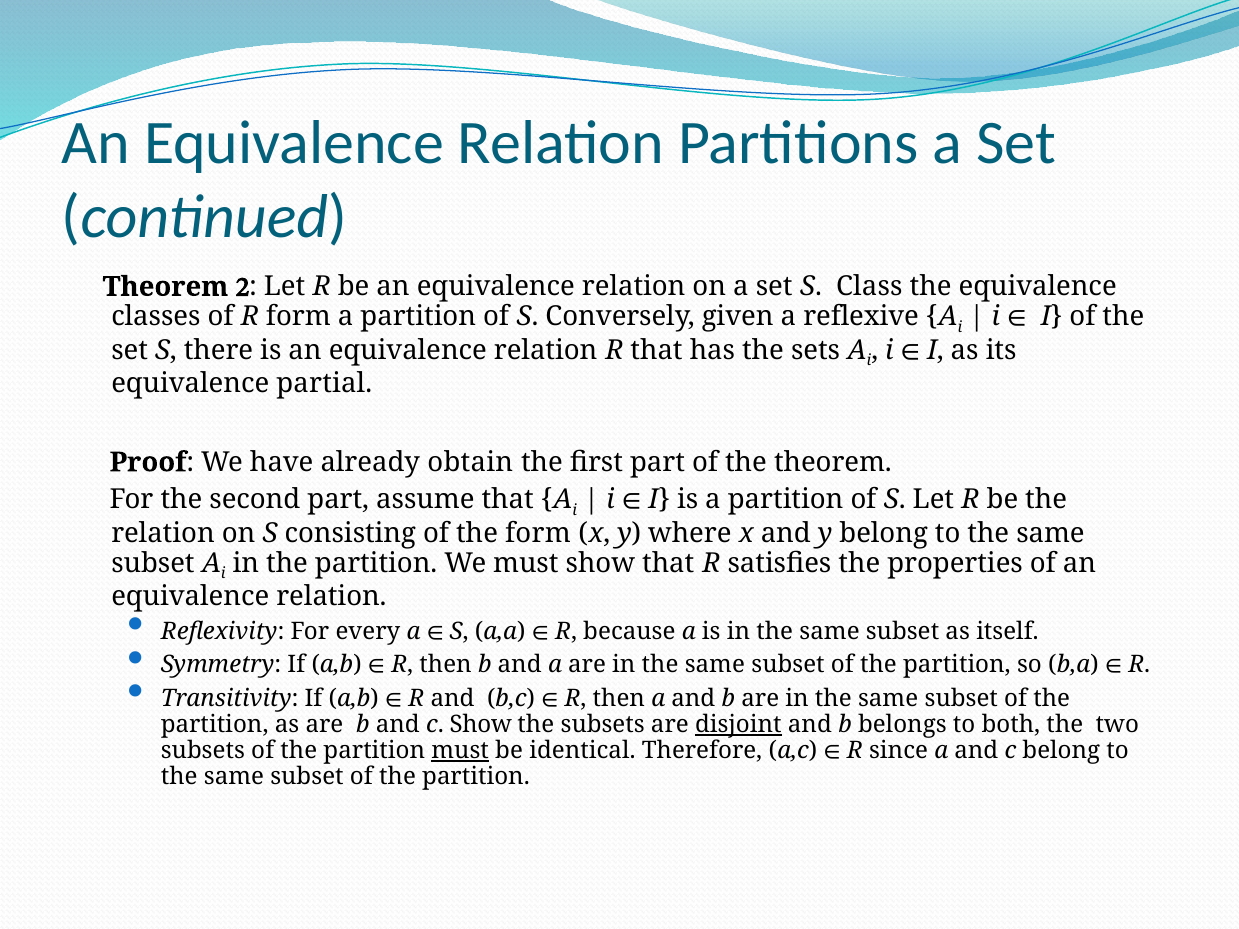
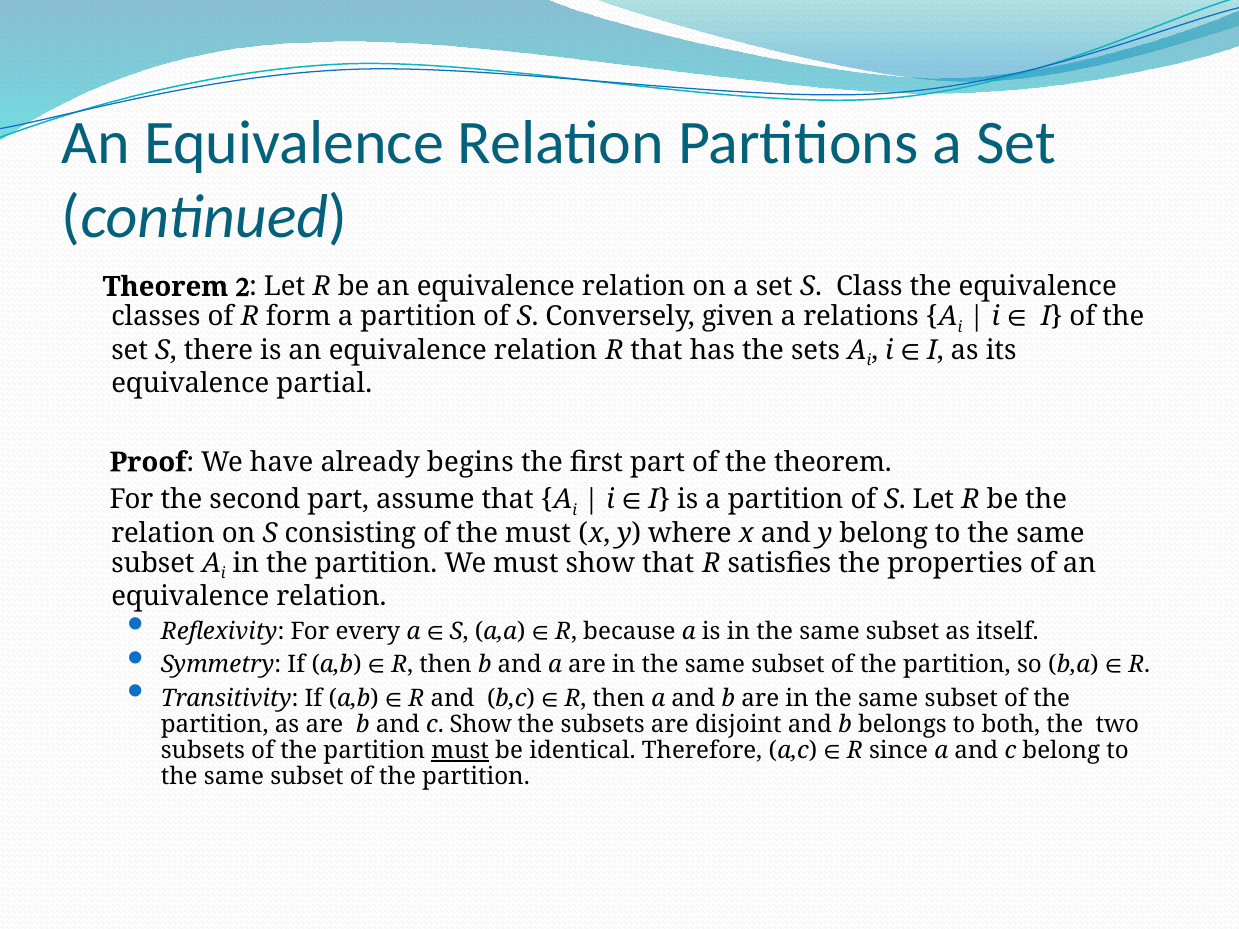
reflexive: reflexive -> relations
obtain: obtain -> begins
the form: form -> must
disjoint underline: present -> none
